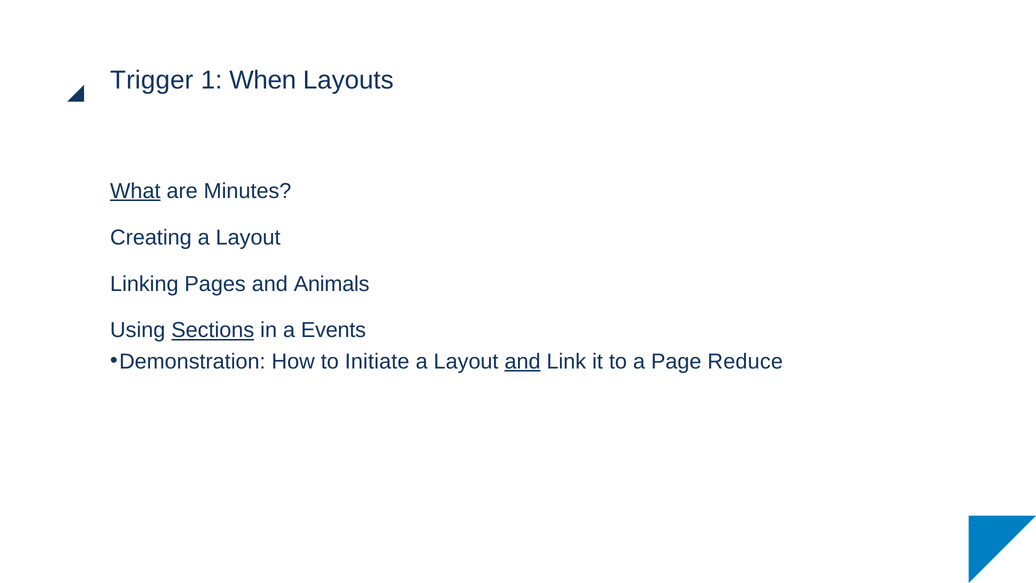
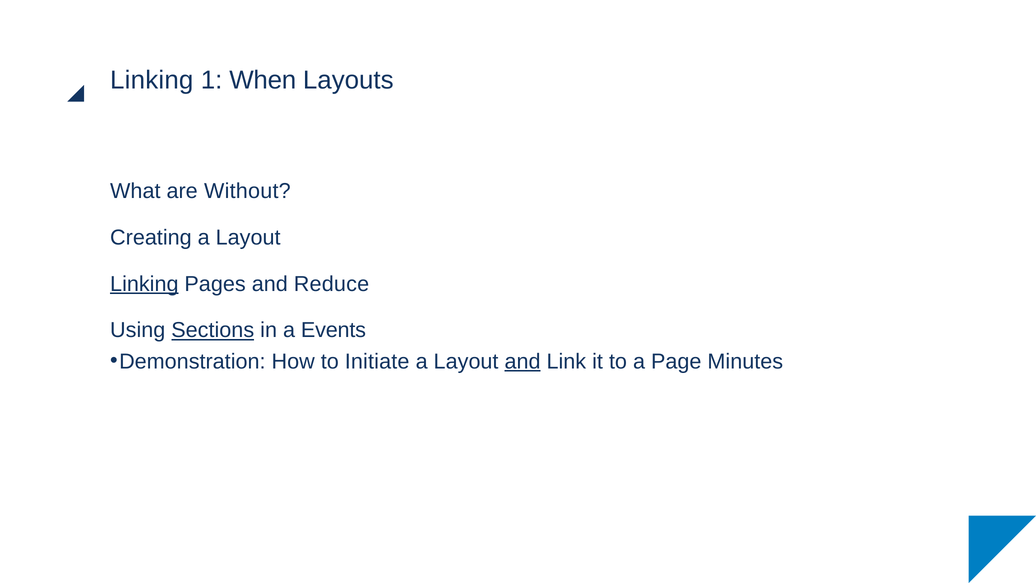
Trigger at (152, 80): Trigger -> Linking
What underline: present -> none
Minutes: Minutes -> Without
Linking at (144, 284) underline: none -> present
Animals: Animals -> Reduce
Reduce: Reduce -> Minutes
